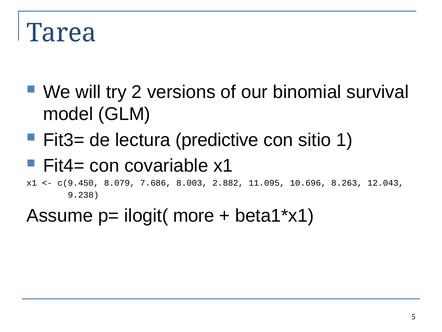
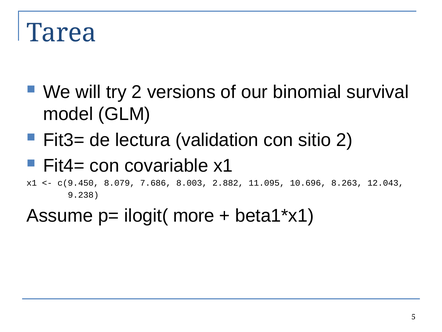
predictive: predictive -> validation
sitio 1: 1 -> 2
